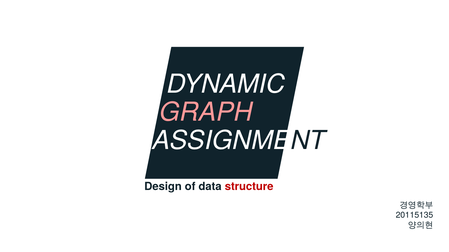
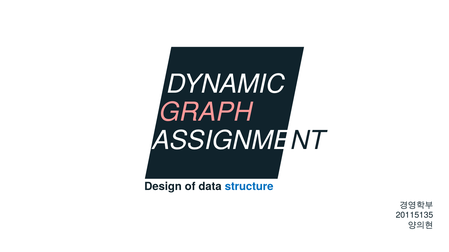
structure colour: red -> blue
